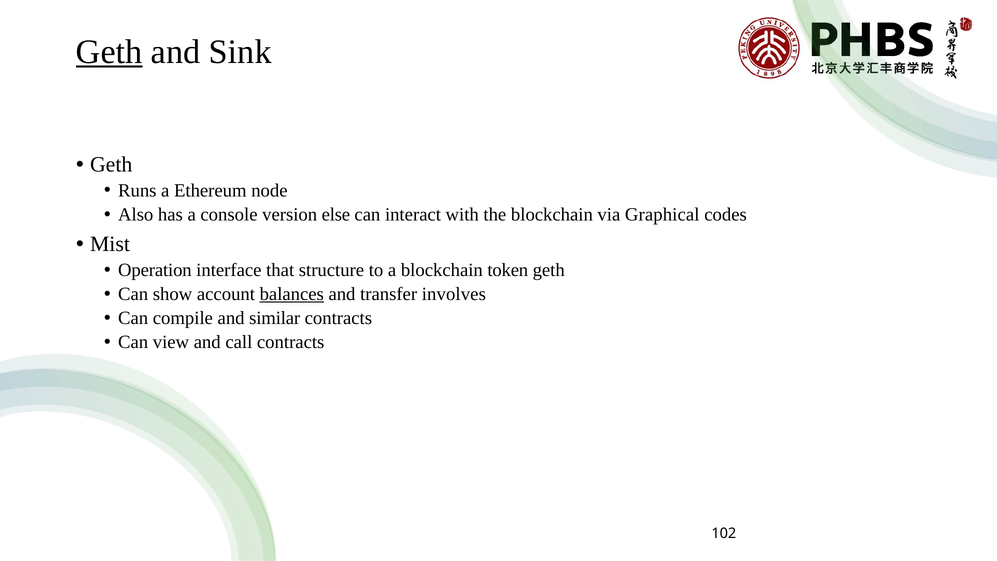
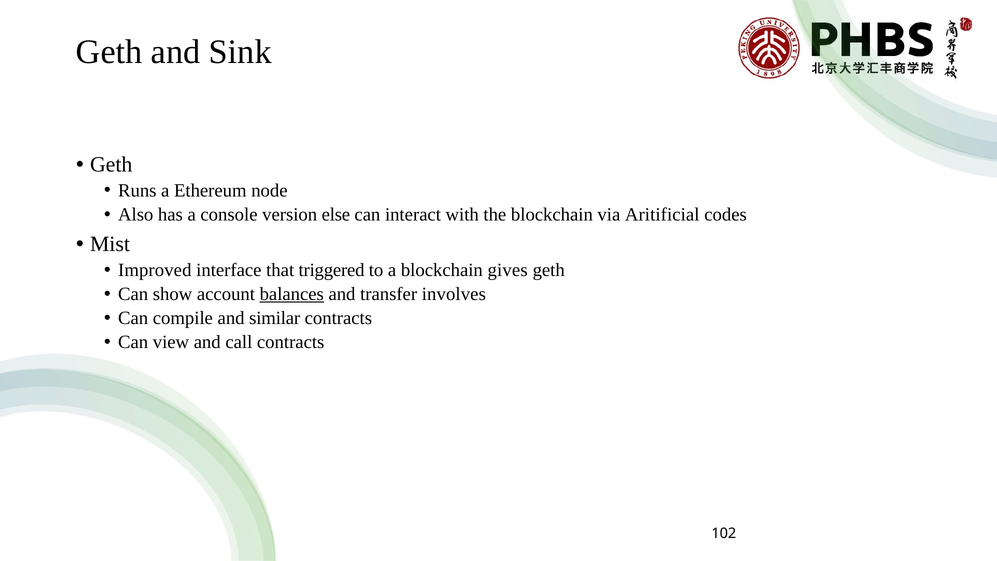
Geth at (109, 52) underline: present -> none
Graphical: Graphical -> Aritificial
Operation: Operation -> Improved
structure: structure -> triggered
token: token -> gives
